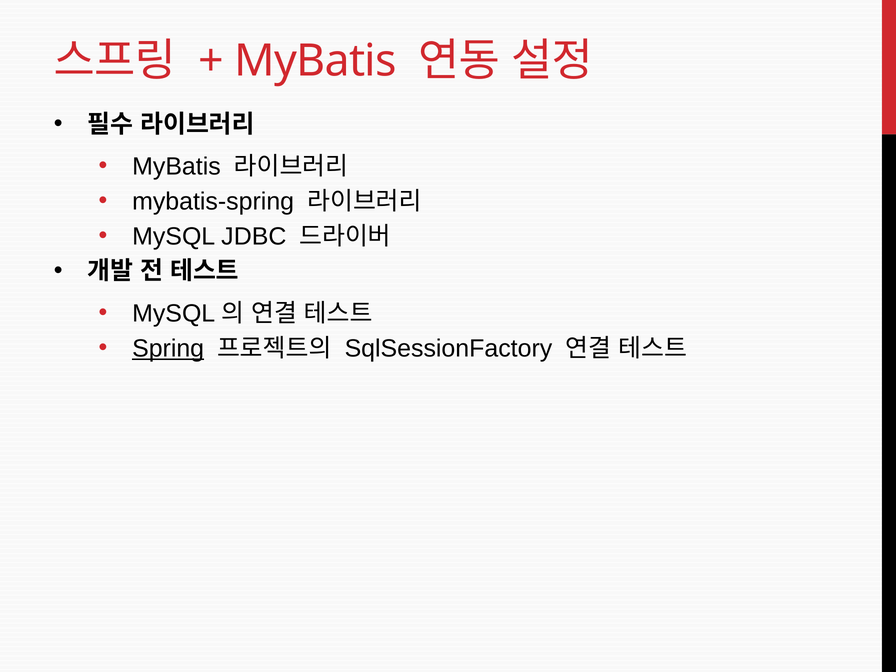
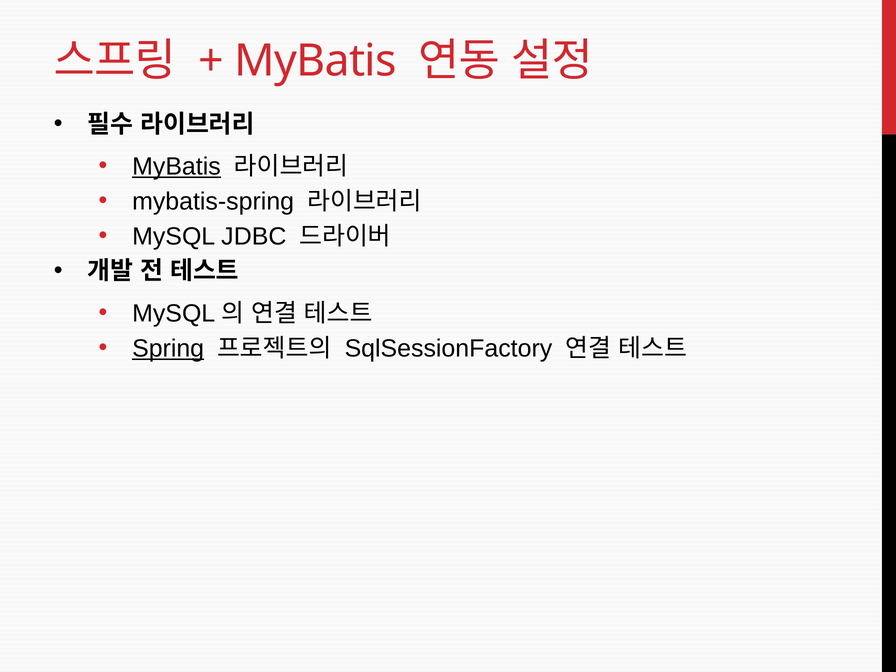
MyBatis at (176, 167) underline: none -> present
